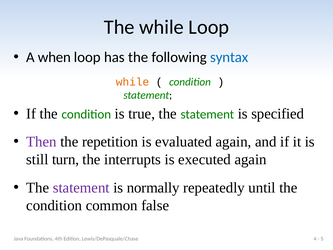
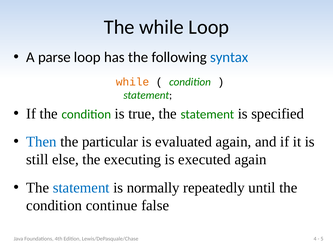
when: when -> parse
Then colour: purple -> blue
repetition: repetition -> particular
turn: turn -> else
interrupts: interrupts -> executing
statement at (81, 188) colour: purple -> blue
common: common -> continue
